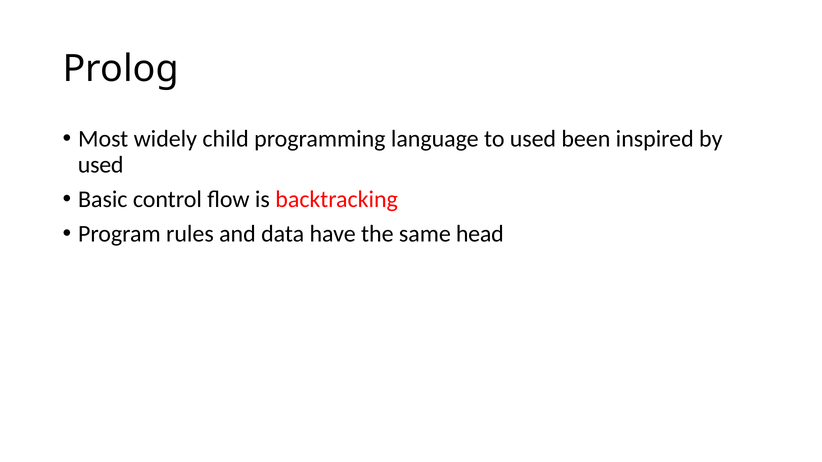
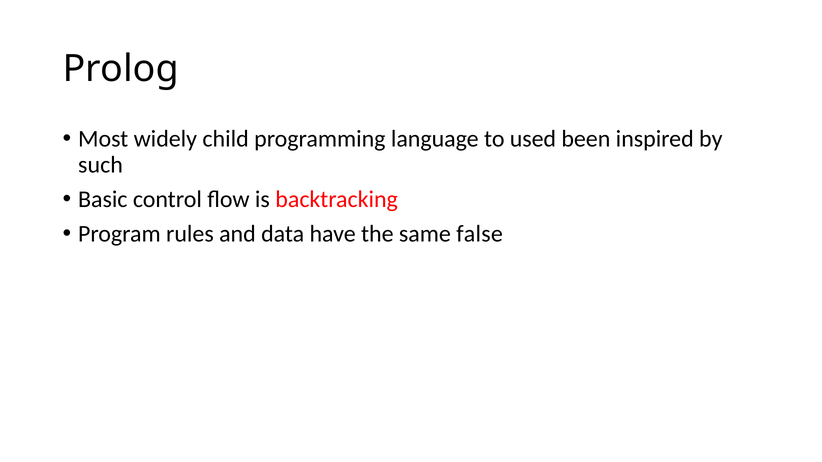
used at (101, 165): used -> such
head: head -> false
